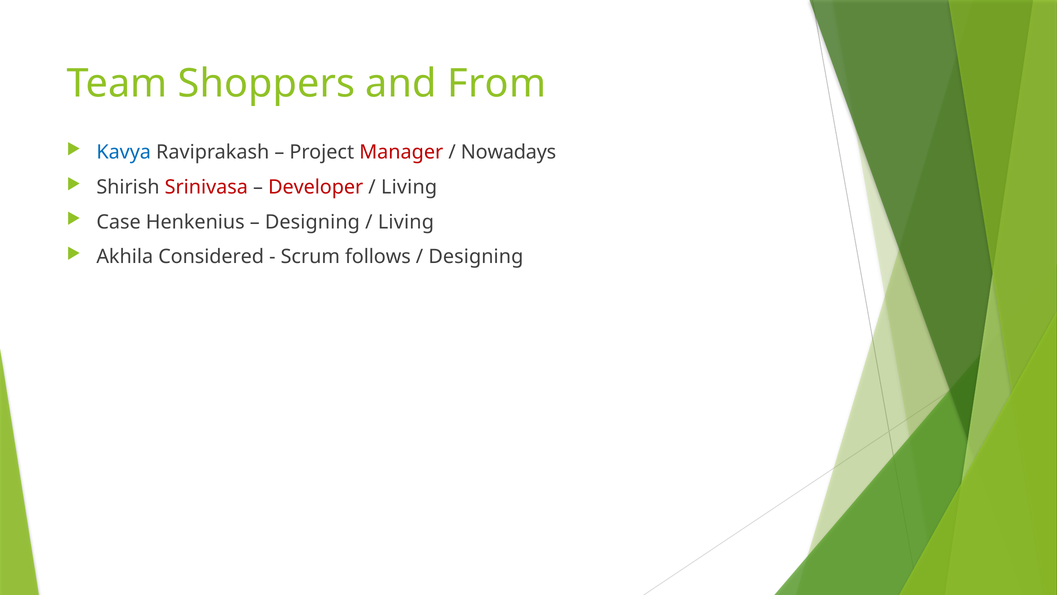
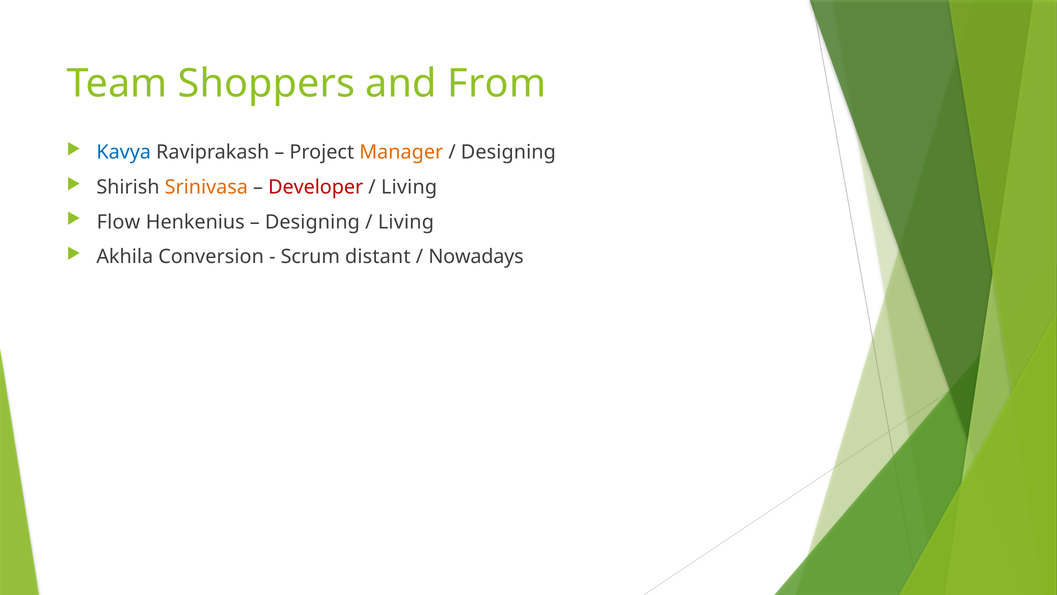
Manager colour: red -> orange
Nowadays at (509, 152): Nowadays -> Designing
Srinivasa colour: red -> orange
Case: Case -> Flow
Considered: Considered -> Conversion
follows: follows -> distant
Designing at (476, 257): Designing -> Nowadays
